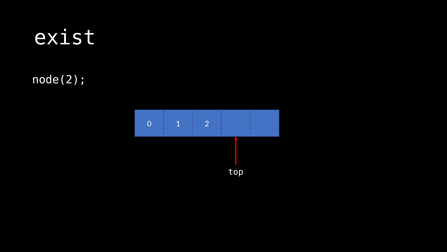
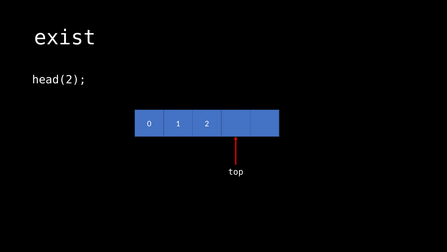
node(2: node(2 -> head(2
